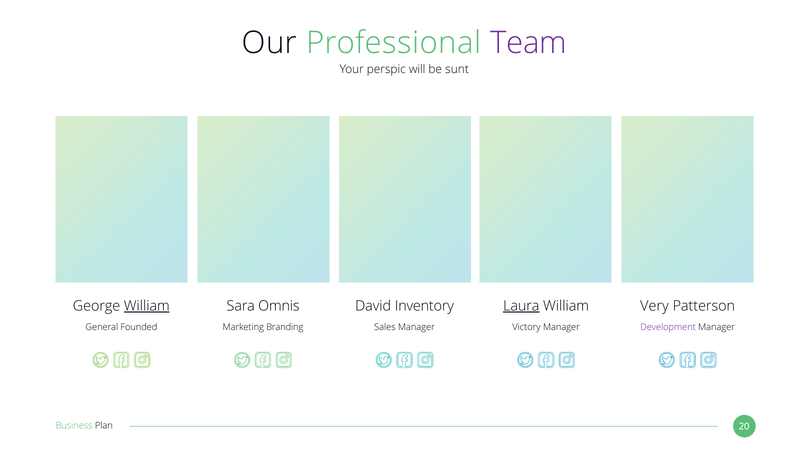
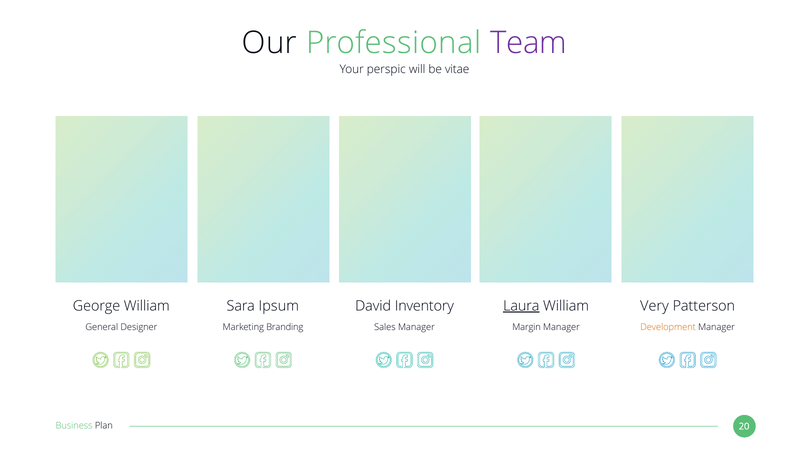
sunt: sunt -> vitae
William at (147, 306) underline: present -> none
Omnis: Omnis -> Ipsum
Founded: Founded -> Designer
Victory: Victory -> Margin
Development colour: purple -> orange
